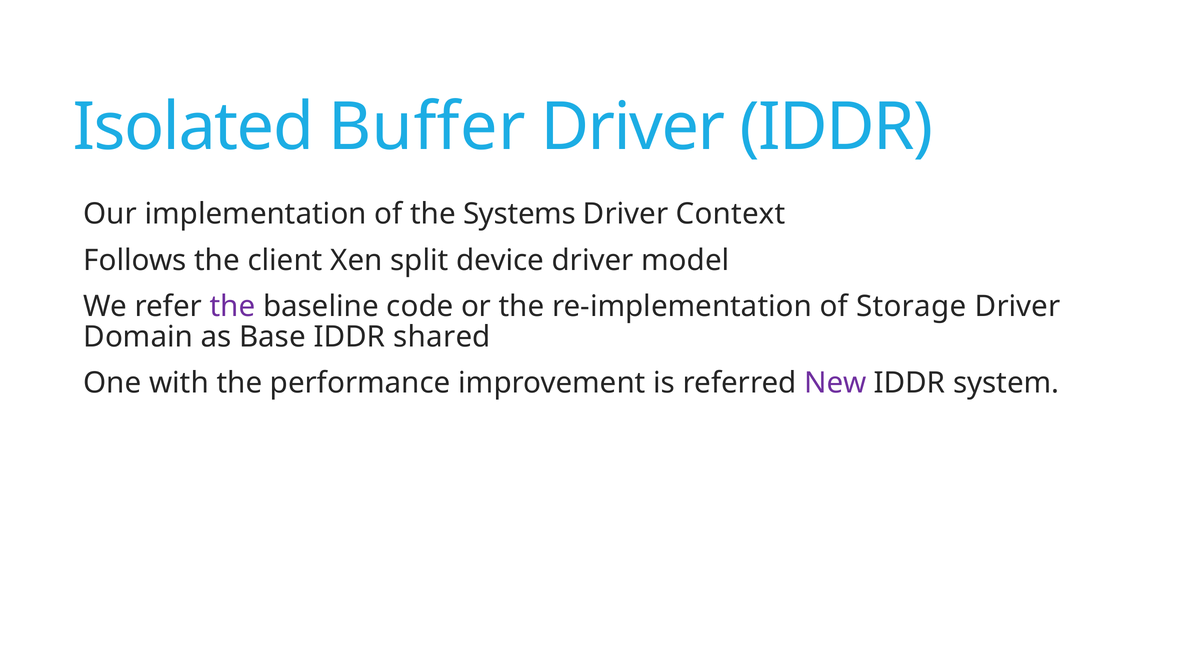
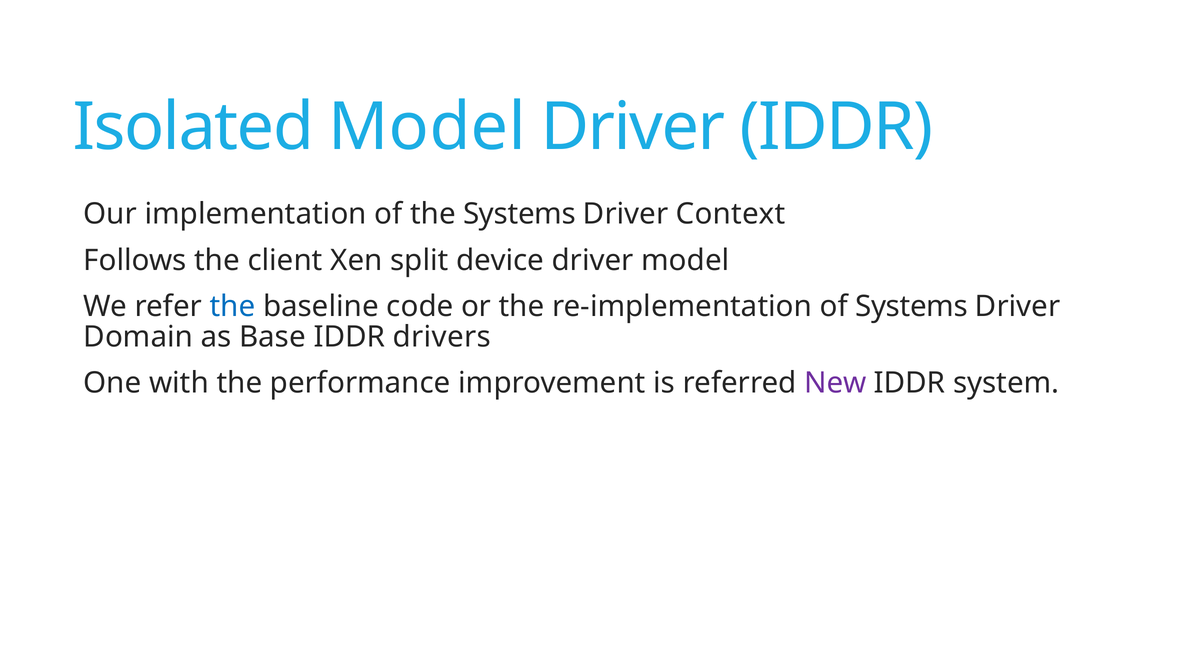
Isolated Buffer: Buffer -> Model
the at (232, 306) colour: purple -> blue
of Storage: Storage -> Systems
shared: shared -> drivers
